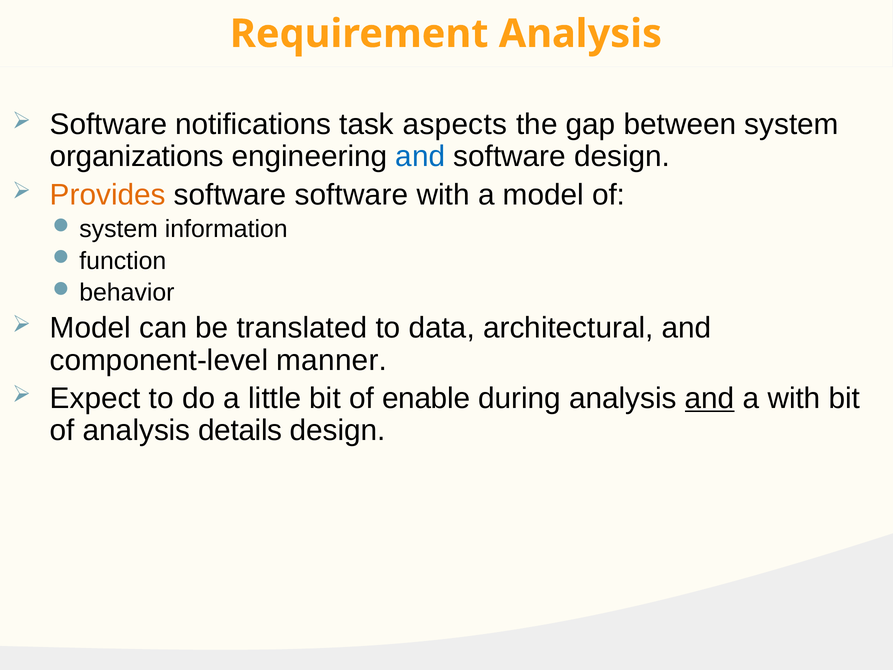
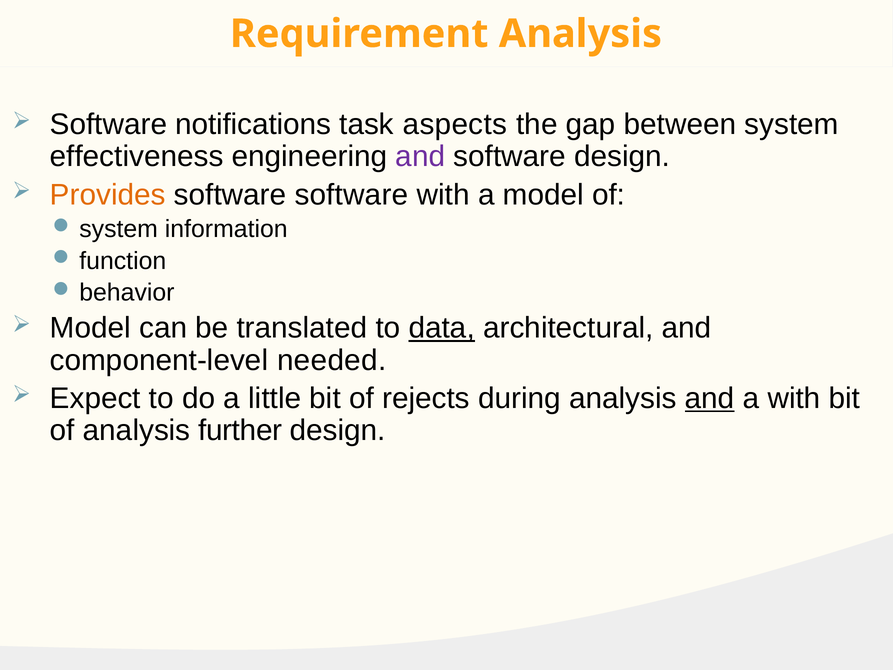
organizations: organizations -> effectiveness
and at (420, 157) colour: blue -> purple
data underline: none -> present
manner: manner -> needed
enable: enable -> rejects
details: details -> further
